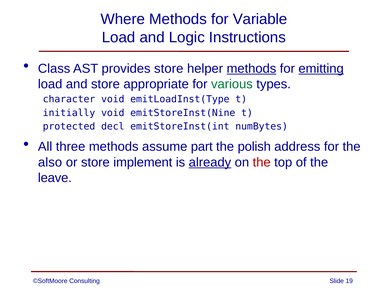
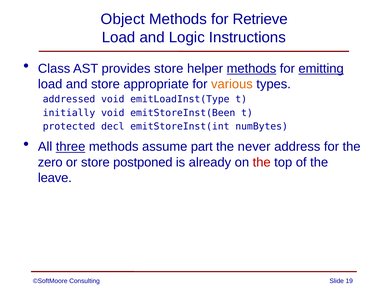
Where: Where -> Object
Variable: Variable -> Retrieve
various colour: green -> orange
character: character -> addressed
emitStoreInst(Nine: emitStoreInst(Nine -> emitStoreInst(Been
three underline: none -> present
polish: polish -> never
also: also -> zero
implement: implement -> postponed
already underline: present -> none
